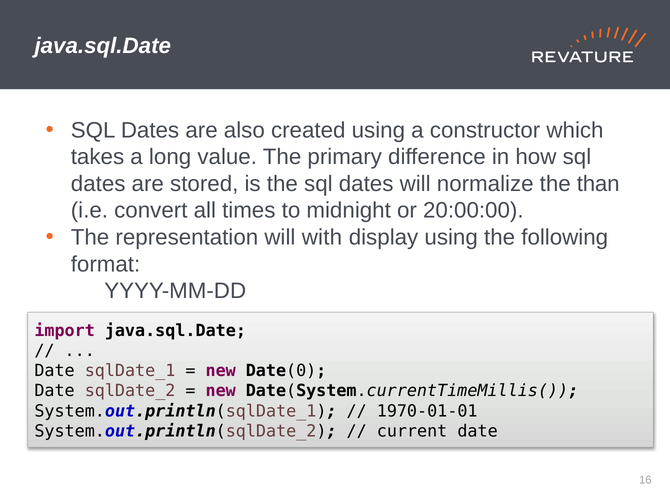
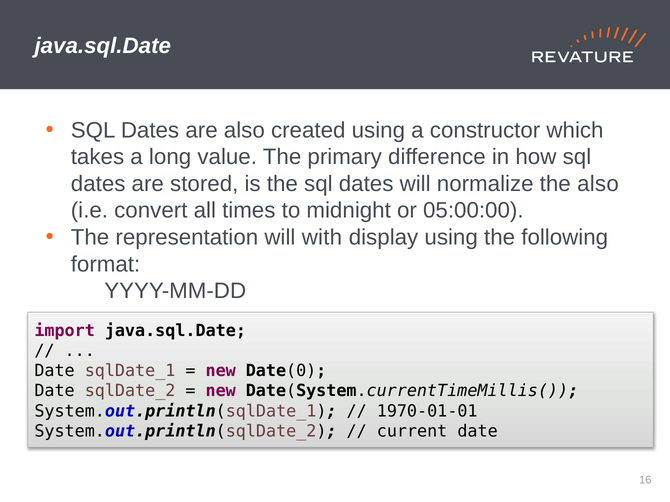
the than: than -> also
20:00:00: 20:00:00 -> 05:00:00
